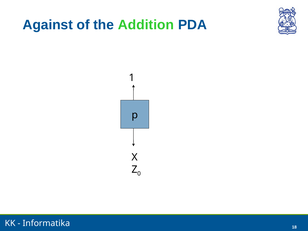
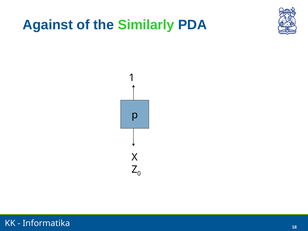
Addition: Addition -> Similarly
